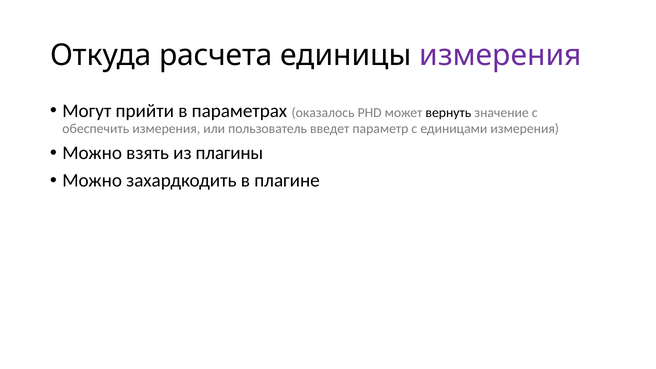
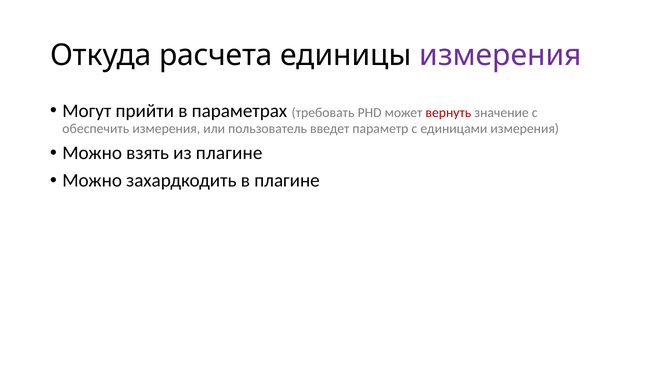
оказалось: оказалось -> требовать
вернуть colour: black -> red
из плагины: плагины -> плагине
